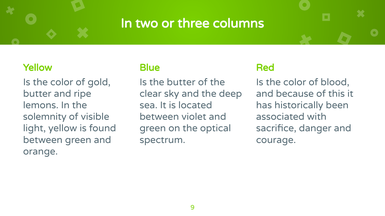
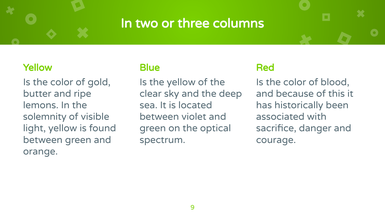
the butter: butter -> yellow
